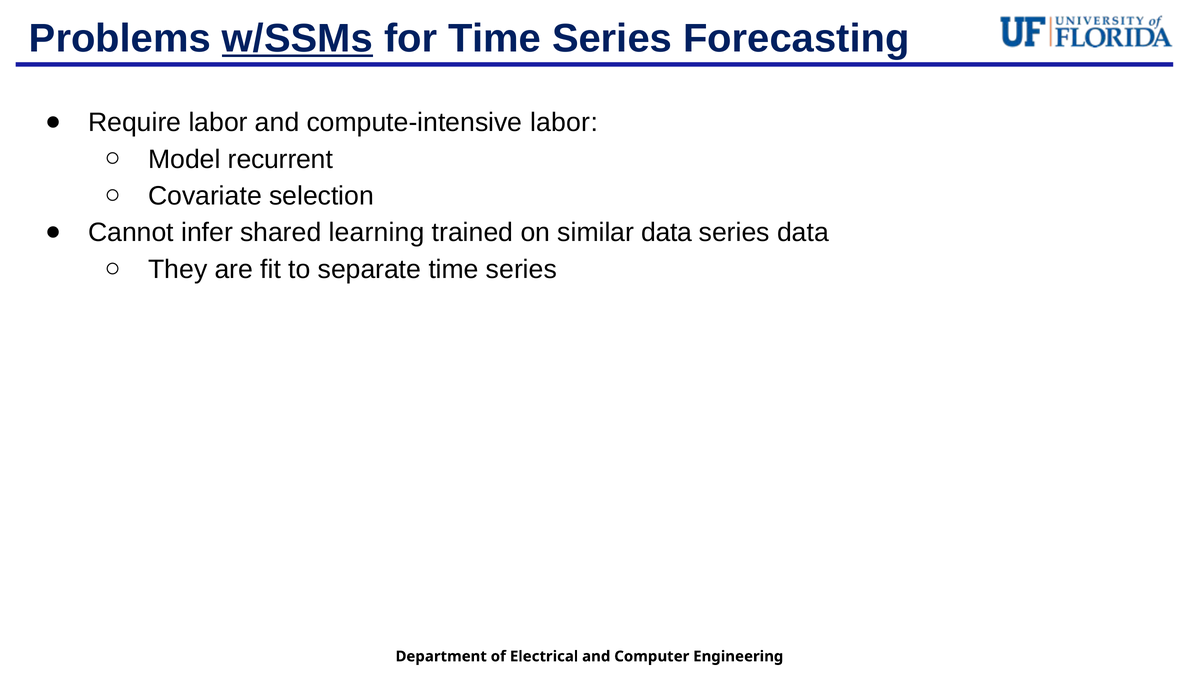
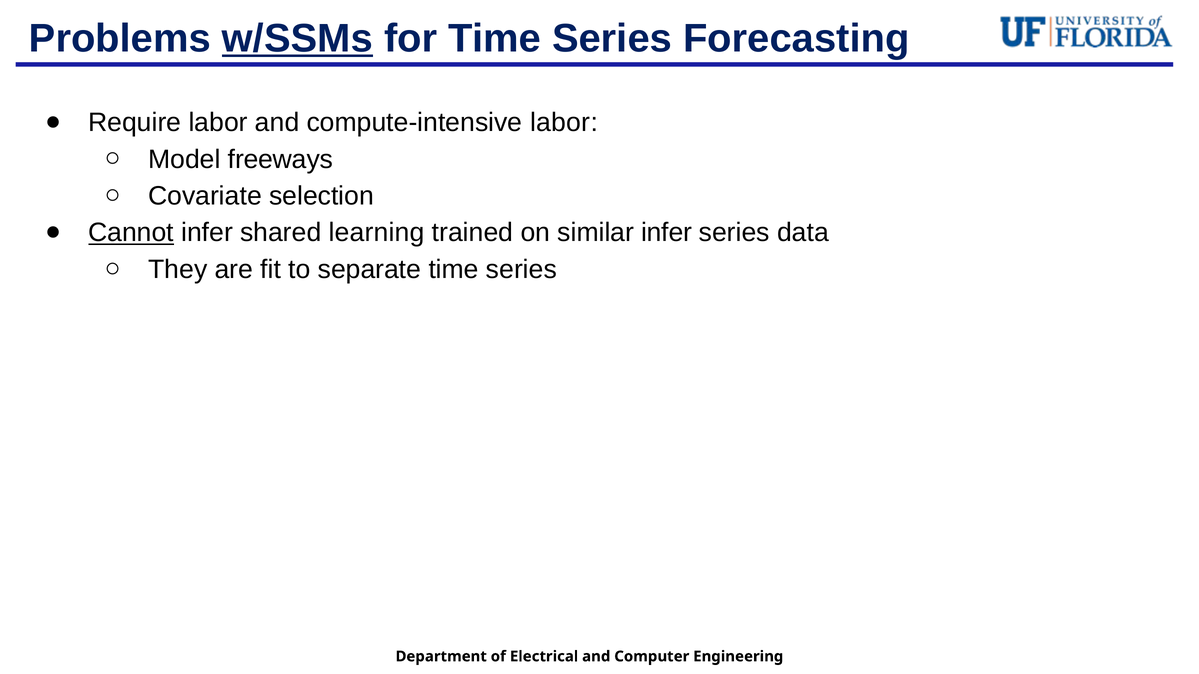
recurrent: recurrent -> freeways
Cannot underline: none -> present
similar data: data -> infer
